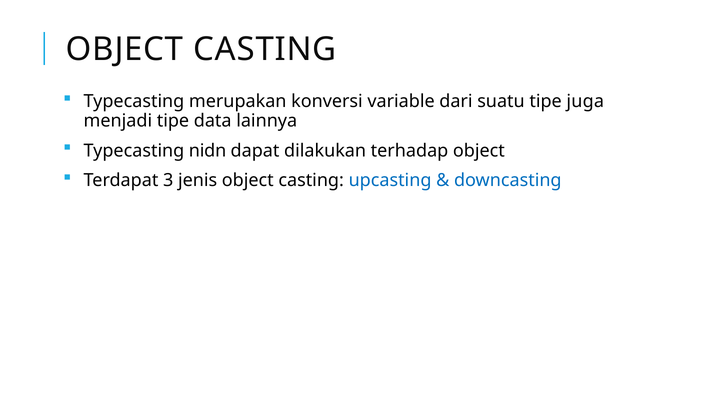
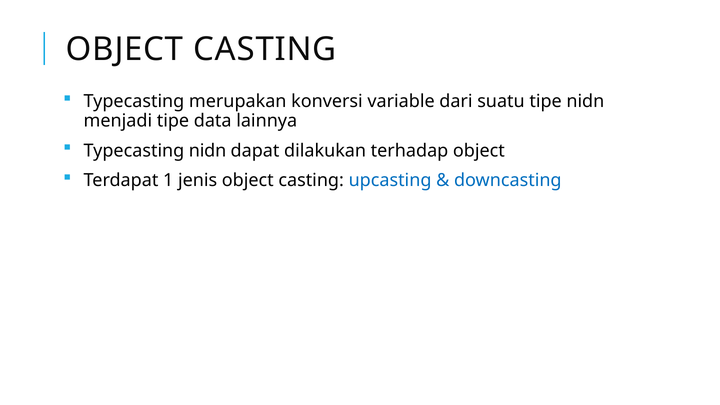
tipe juga: juga -> nidn
3: 3 -> 1
